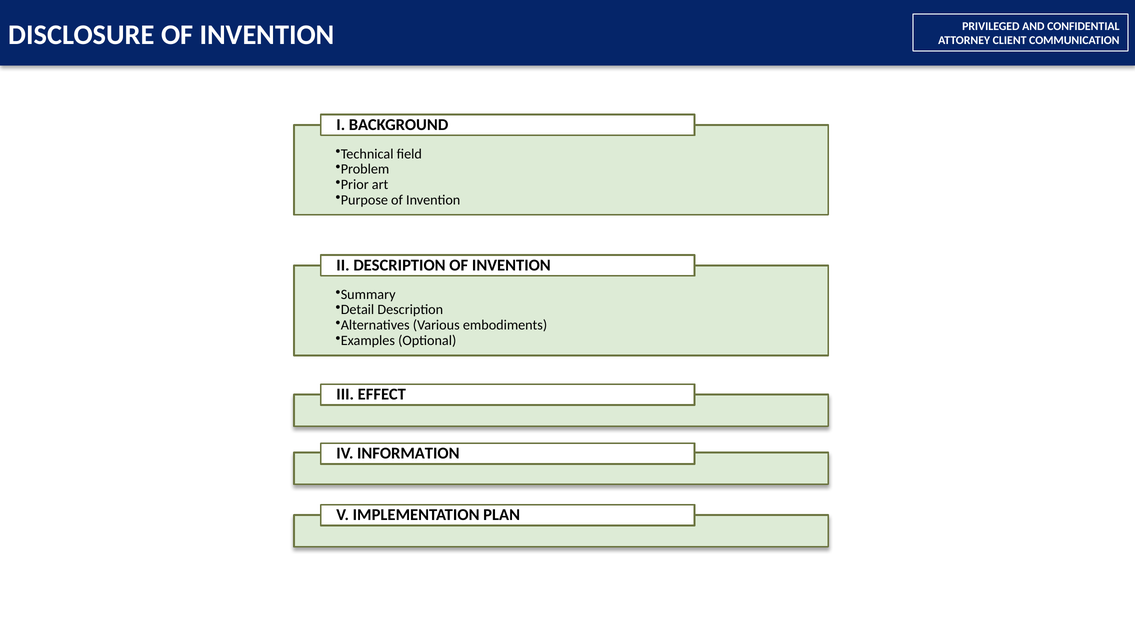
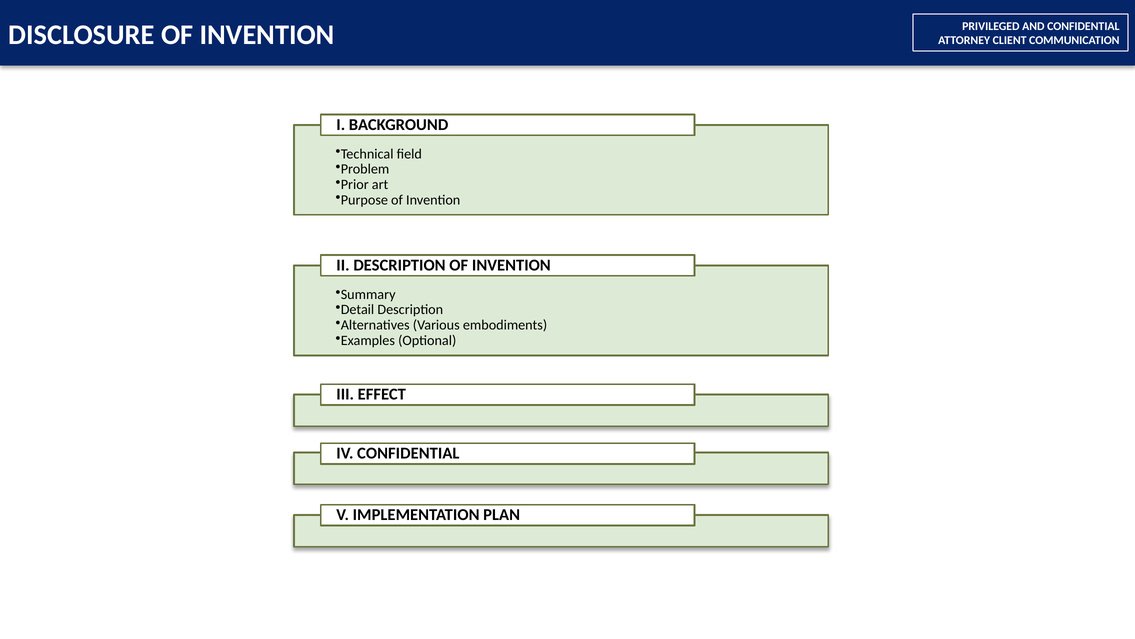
IV INFORMATION: INFORMATION -> CONFIDENTIAL
